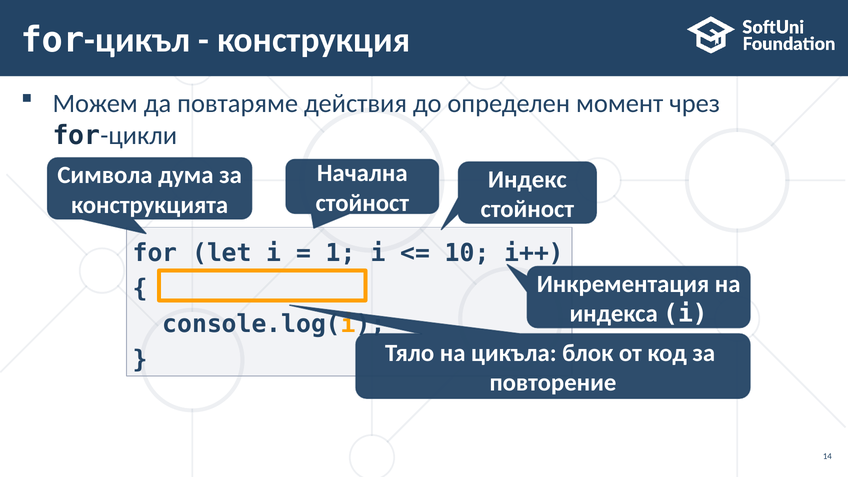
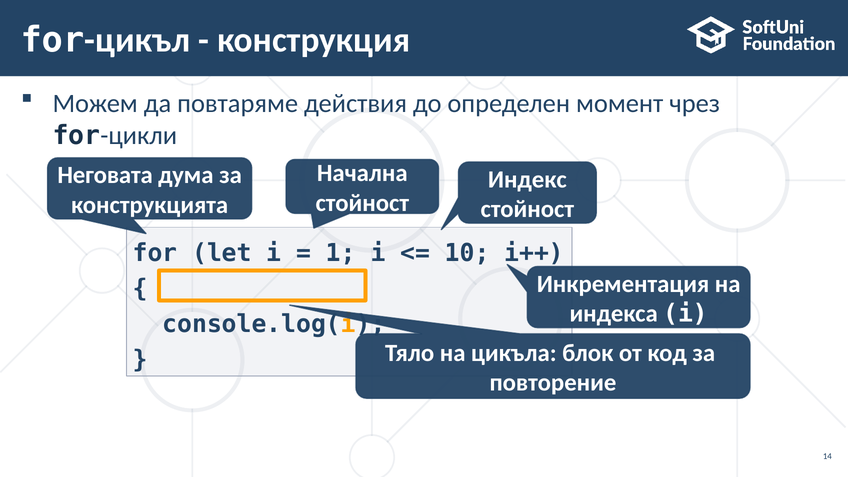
Символа: Символа -> Неговата
